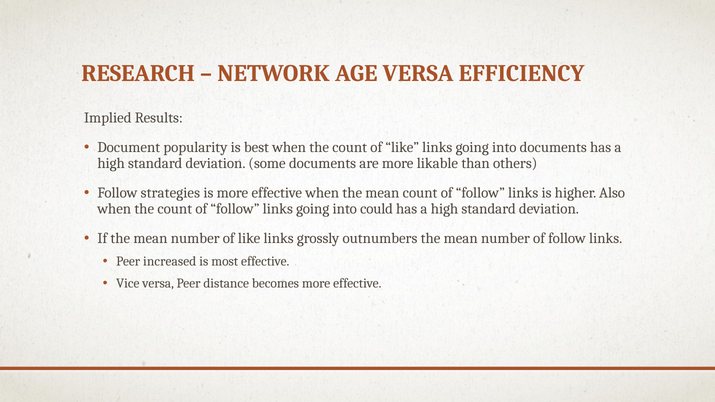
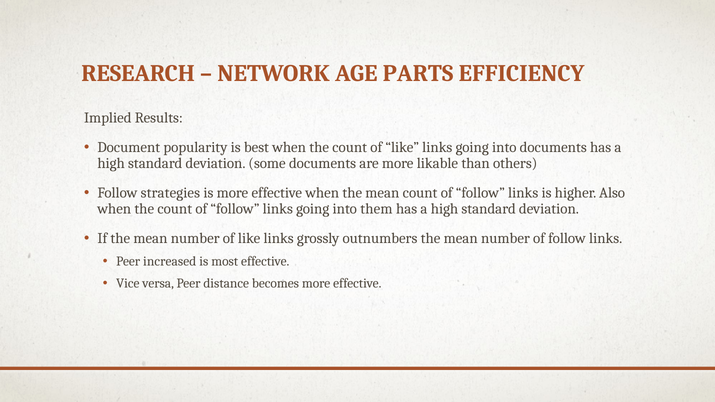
AGE VERSA: VERSA -> PARTS
could: could -> them
